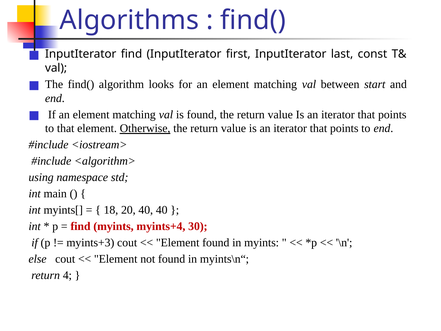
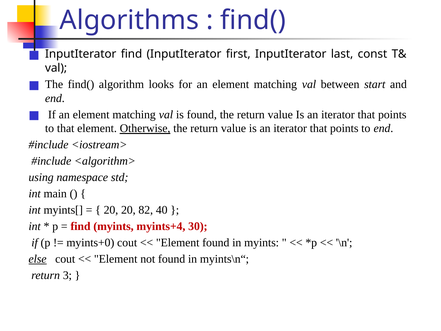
18 at (111, 210): 18 -> 20
20 40: 40 -> 82
myints+3: myints+3 -> myints+0
else underline: none -> present
4: 4 -> 3
